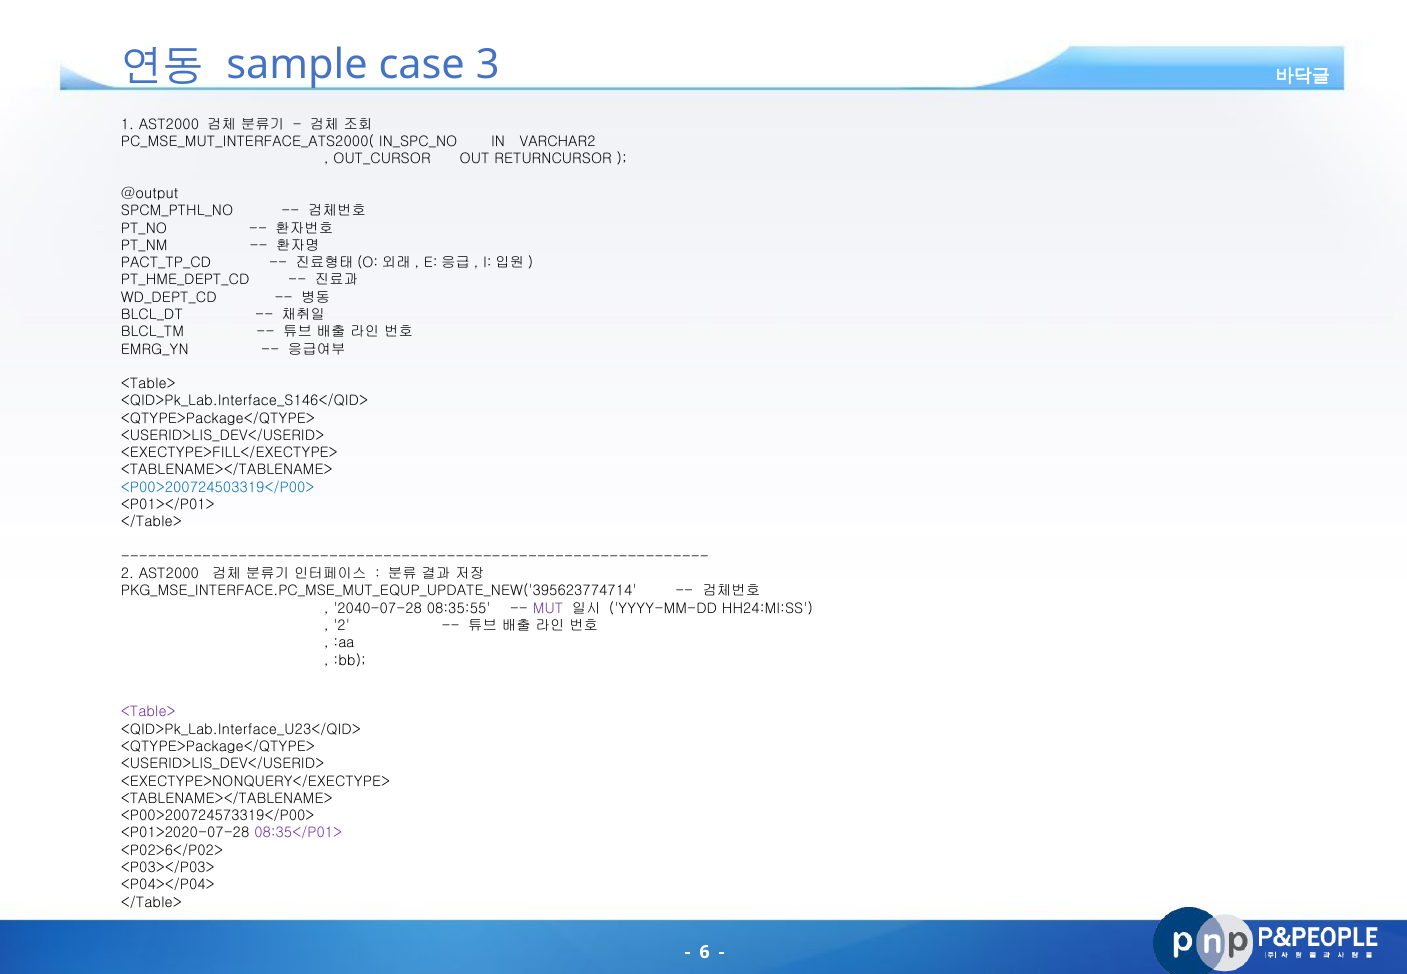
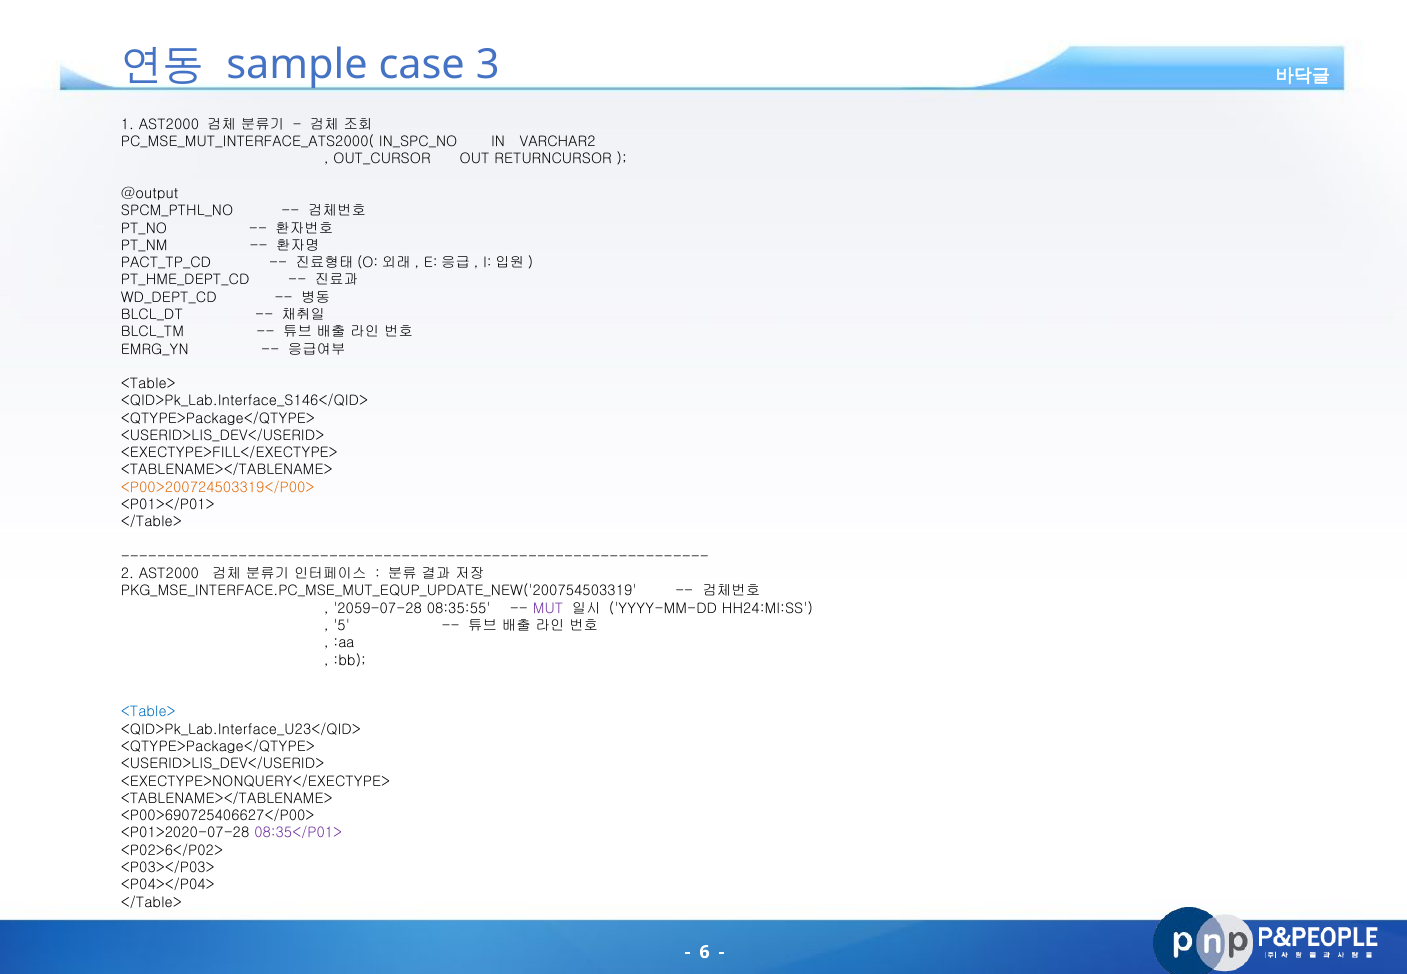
<P00>200724503319</P00> colour: blue -> orange
PKG_MSE_INTERFACE.PC_MSE_MUT_EQUP_UPDATE_NEW('395623774714: PKG_MSE_INTERFACE.PC_MSE_MUT_EQUP_UPDATE_NEW('395623774714 -> PKG_MSE_INTERFACE.PC_MSE_MUT_EQUP_UPDATE_NEW('200754503319
2040-07-28: 2040-07-28 -> 2059-07-28
2 at (342, 626): 2 -> 5
<Table> at (148, 712) colour: purple -> blue
<P00>200724573319</P00>: <P00>200724573319</P00> -> <P00>690725406627</P00>
